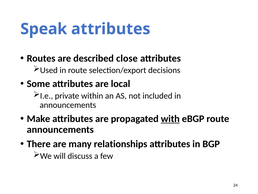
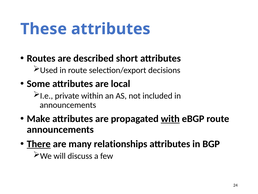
Speak: Speak -> These
close: close -> short
There underline: none -> present
